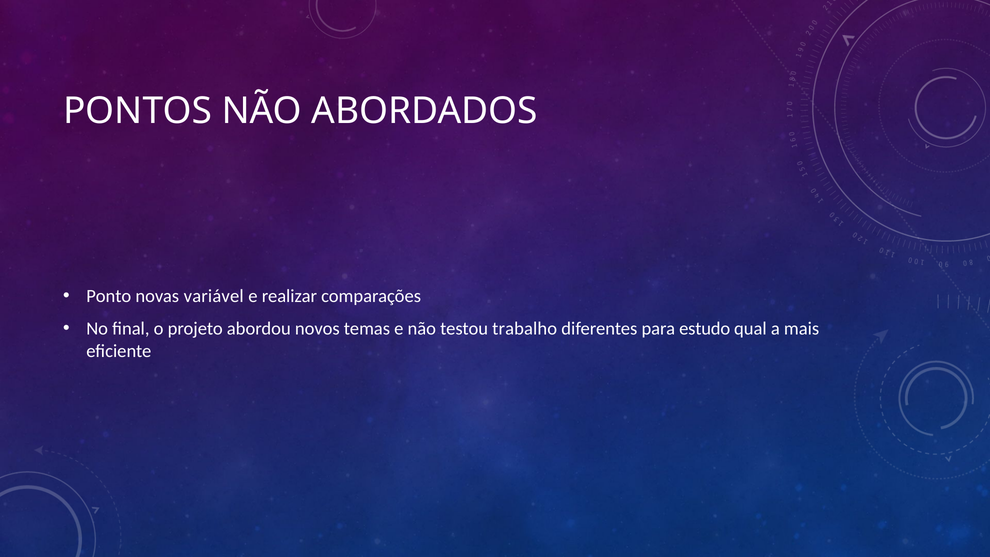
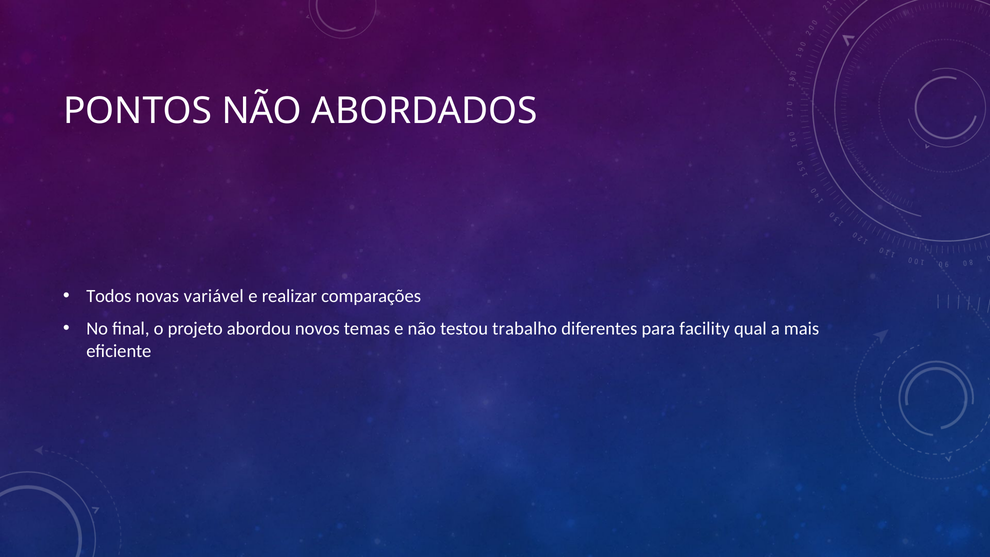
Ponto: Ponto -> Todos
estudo: estudo -> facility
